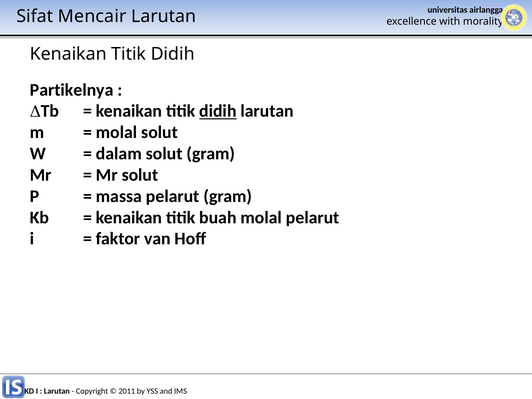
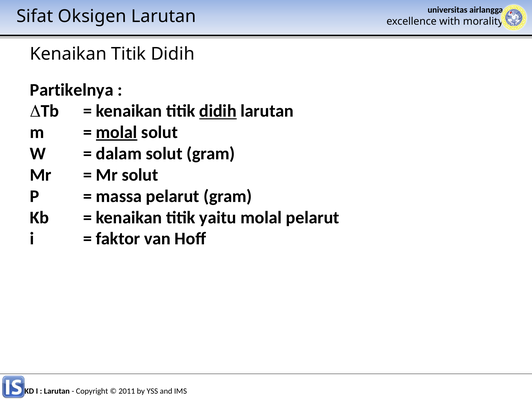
Mencair: Mencair -> Oksigen
molal at (117, 132) underline: none -> present
buah: buah -> yaitu
